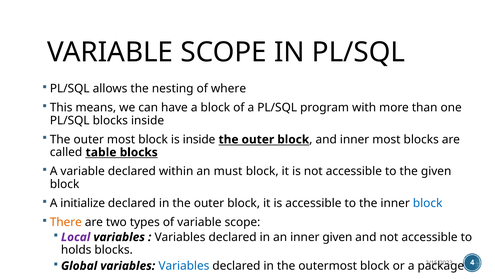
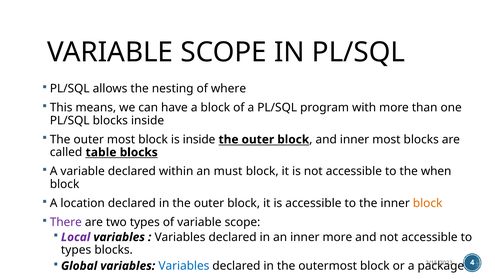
the given: given -> when
initialize: initialize -> location
block at (428, 203) colour: blue -> orange
There colour: orange -> purple
inner given: given -> more
holds at (76, 250): holds -> types
